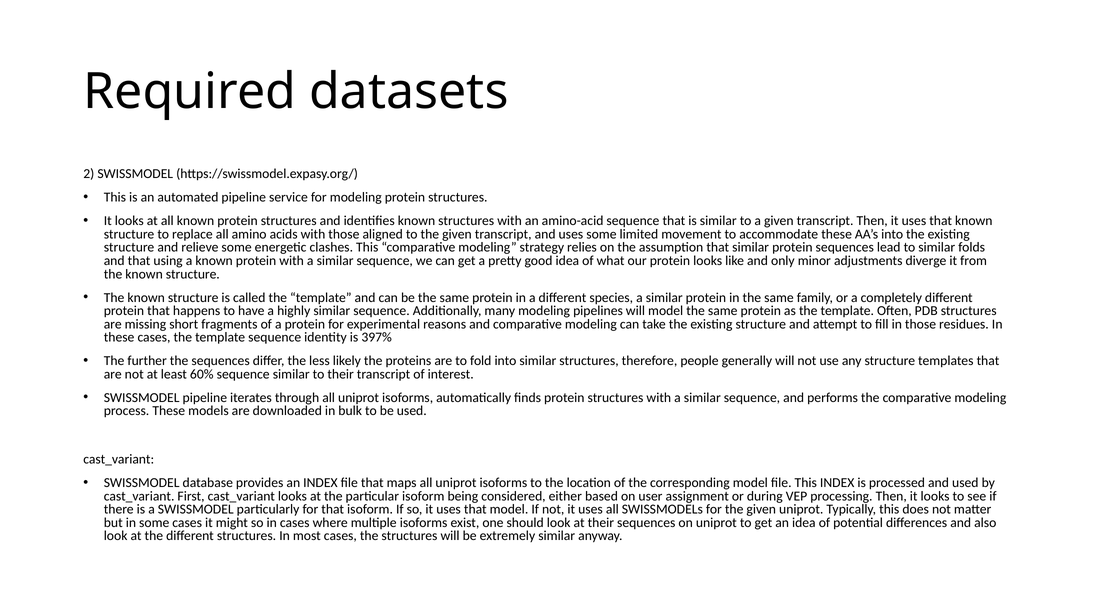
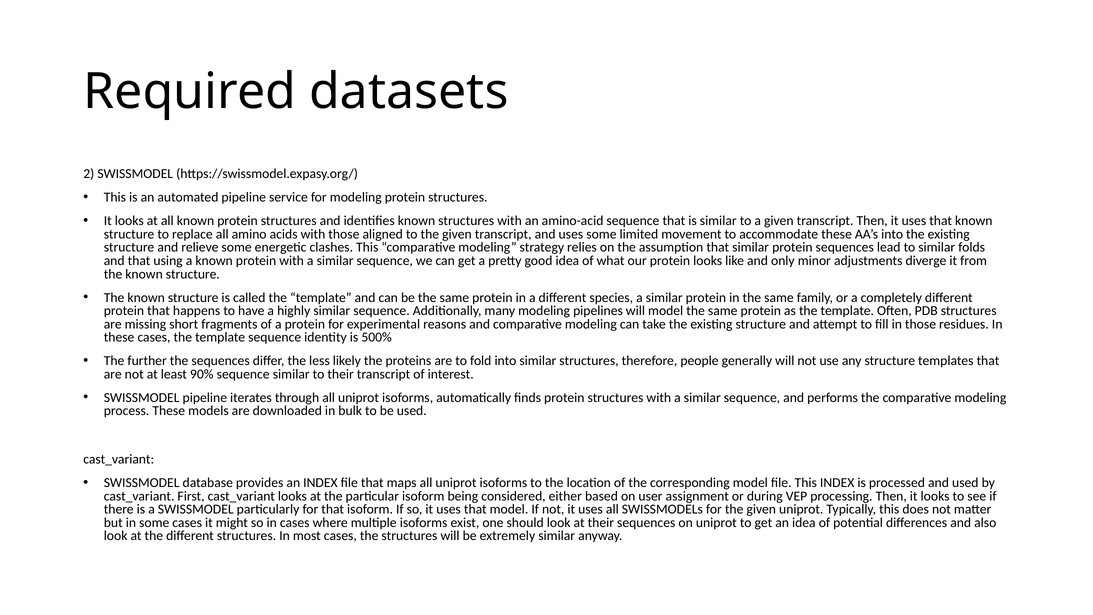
397%: 397% -> 500%
60%: 60% -> 90%
